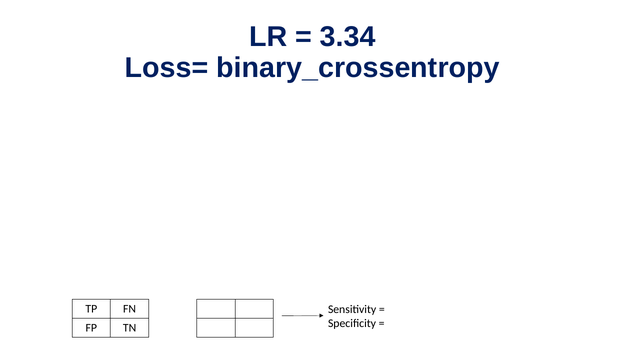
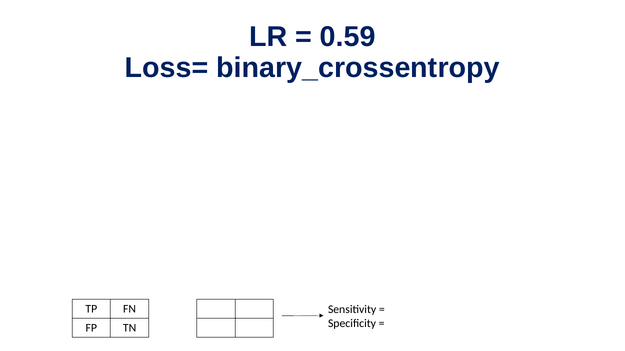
3.34: 3.34 -> 0.59
